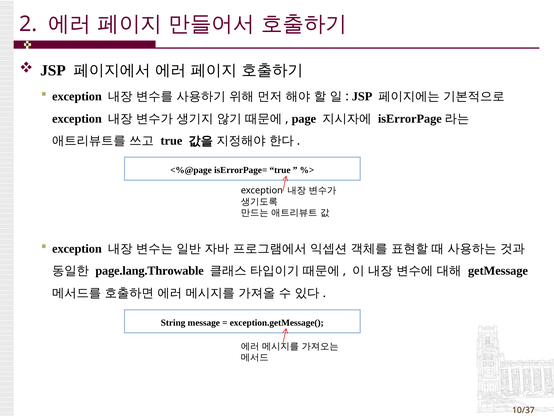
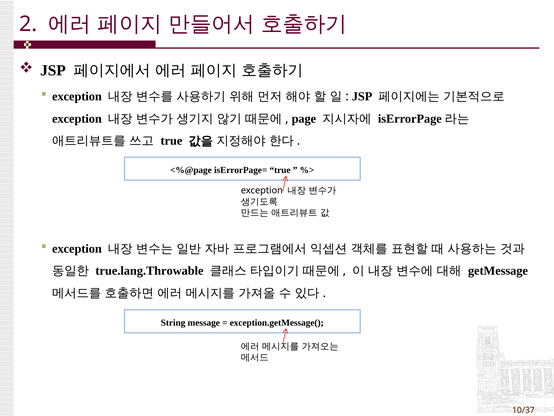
page.lang.Throwable: page.lang.Throwable -> true.lang.Throwable
